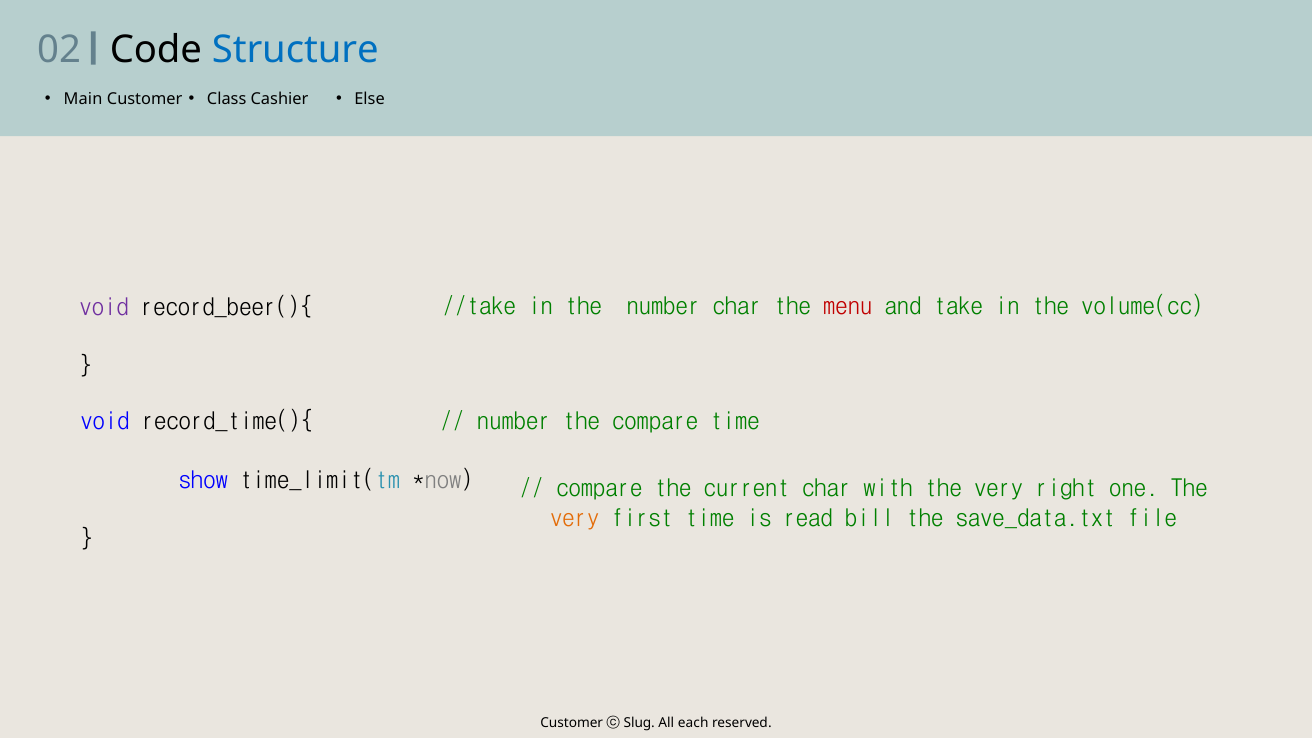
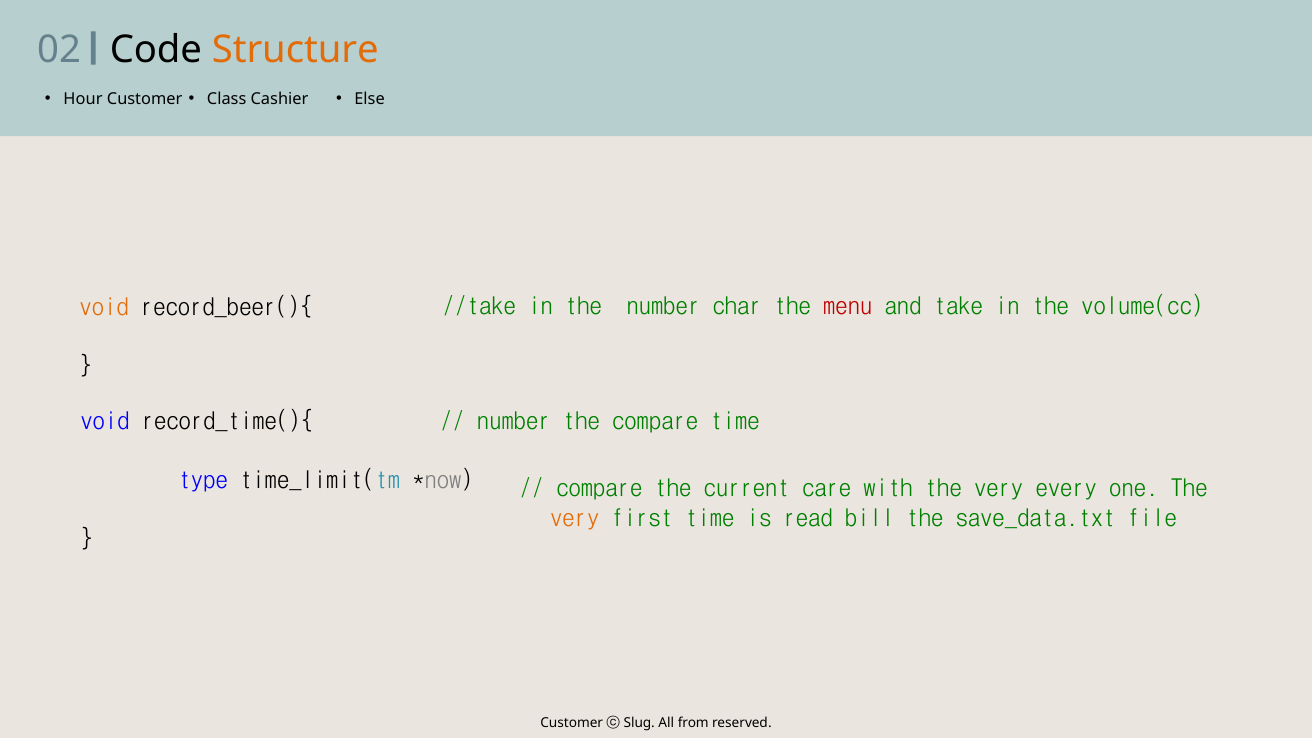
Structure colour: blue -> orange
Main: Main -> Hour
void at (104, 307) colour: purple -> orange
show: show -> type
current char: char -> care
right: right -> every
each: each -> from
